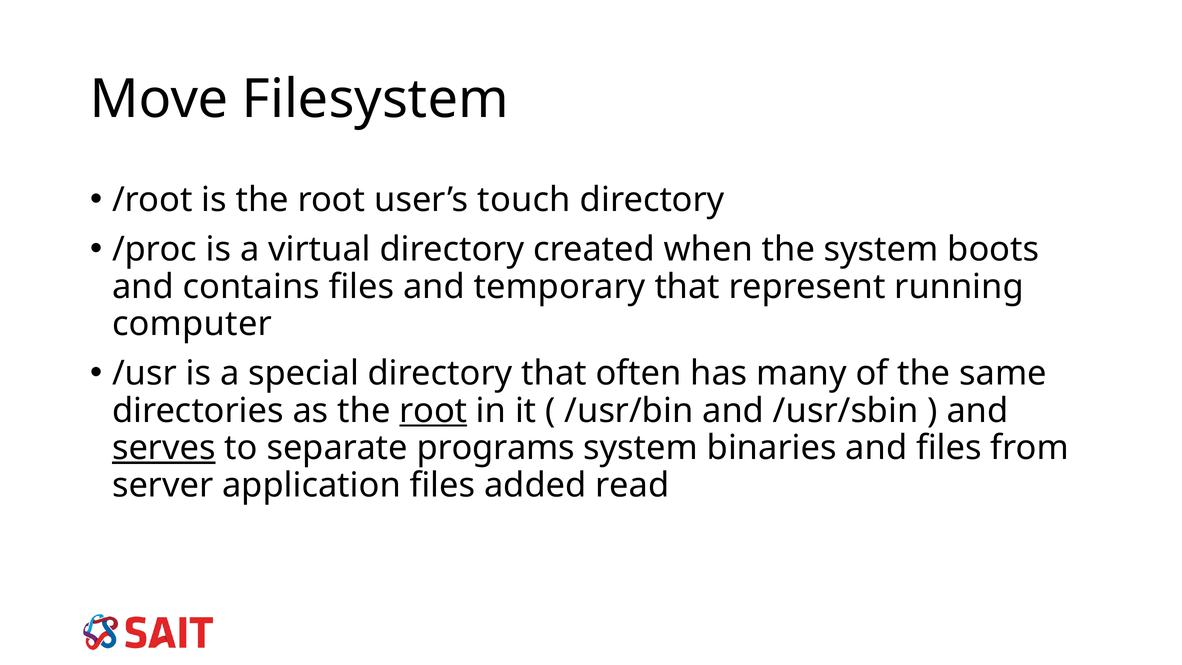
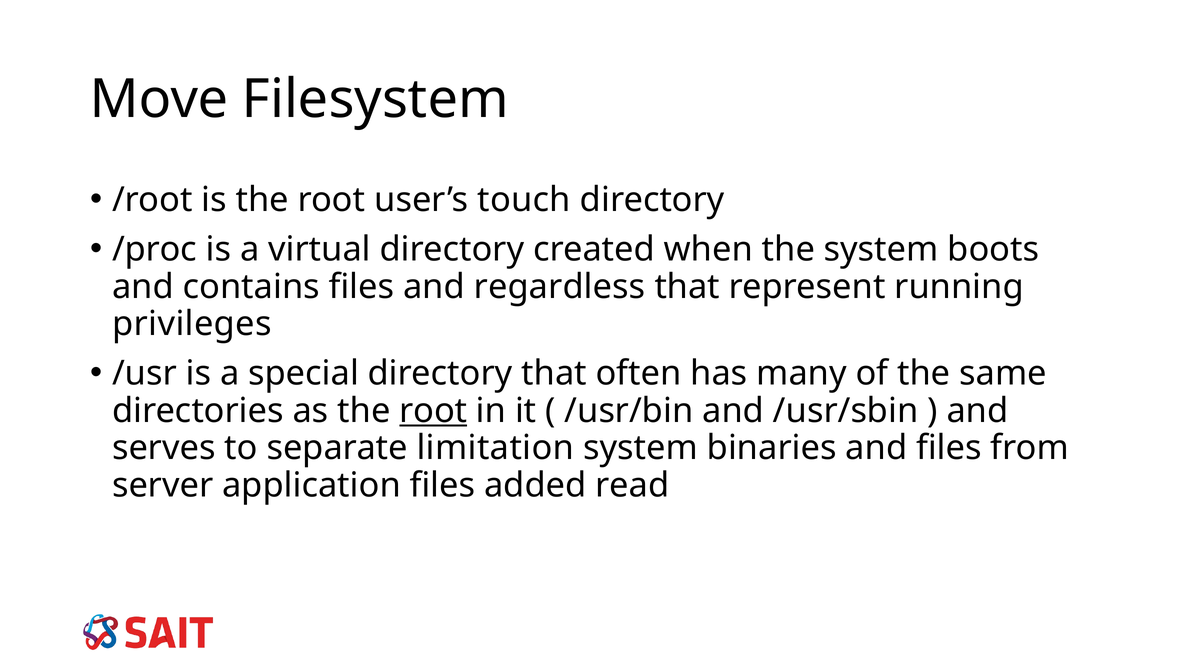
temporary: temporary -> regardless
computer: computer -> privileges
serves underline: present -> none
programs: programs -> limitation
